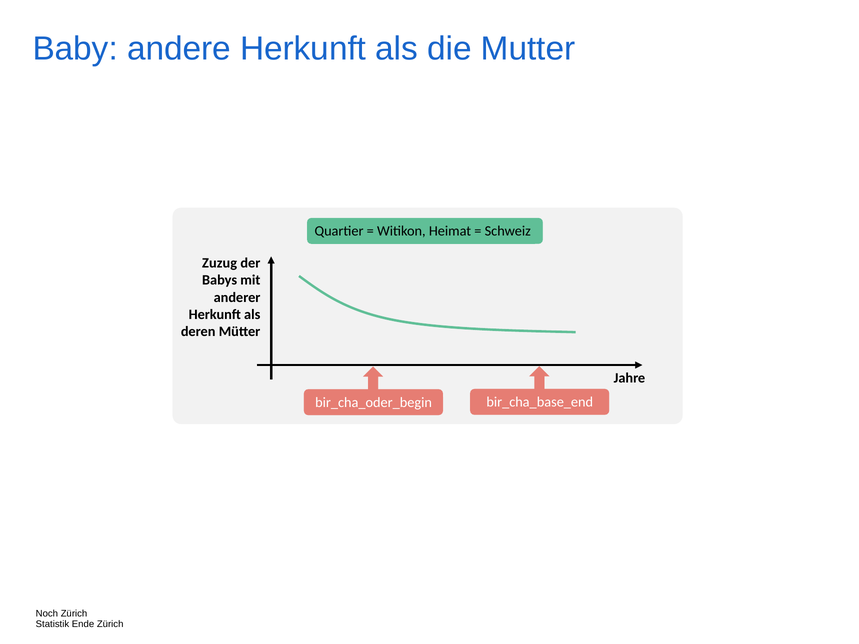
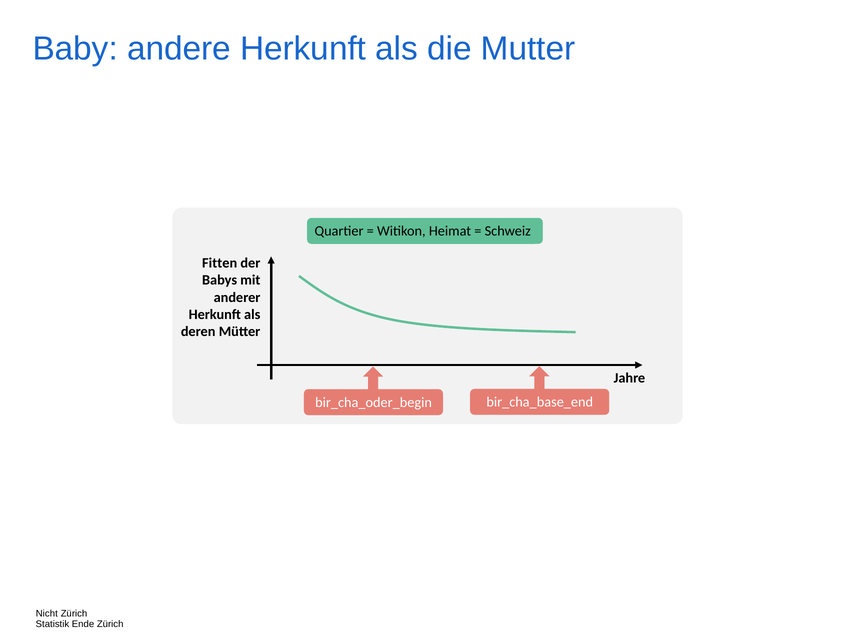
Zuzug: Zuzug -> Fitten
Noch: Noch -> Nicht
